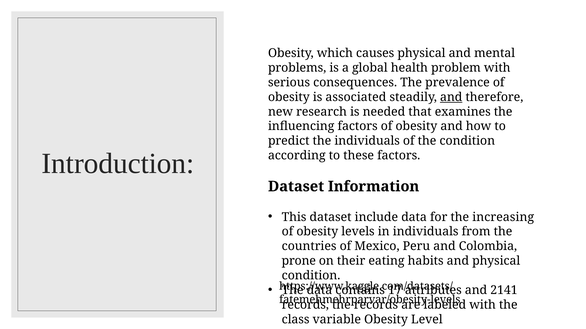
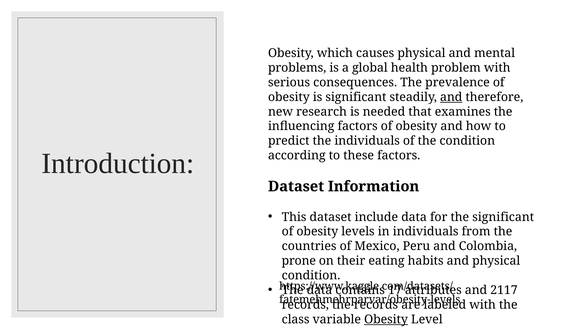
is associated: associated -> significant
the increasing: increasing -> significant
2141: 2141 -> 2117
Obesity at (386, 320) underline: none -> present
